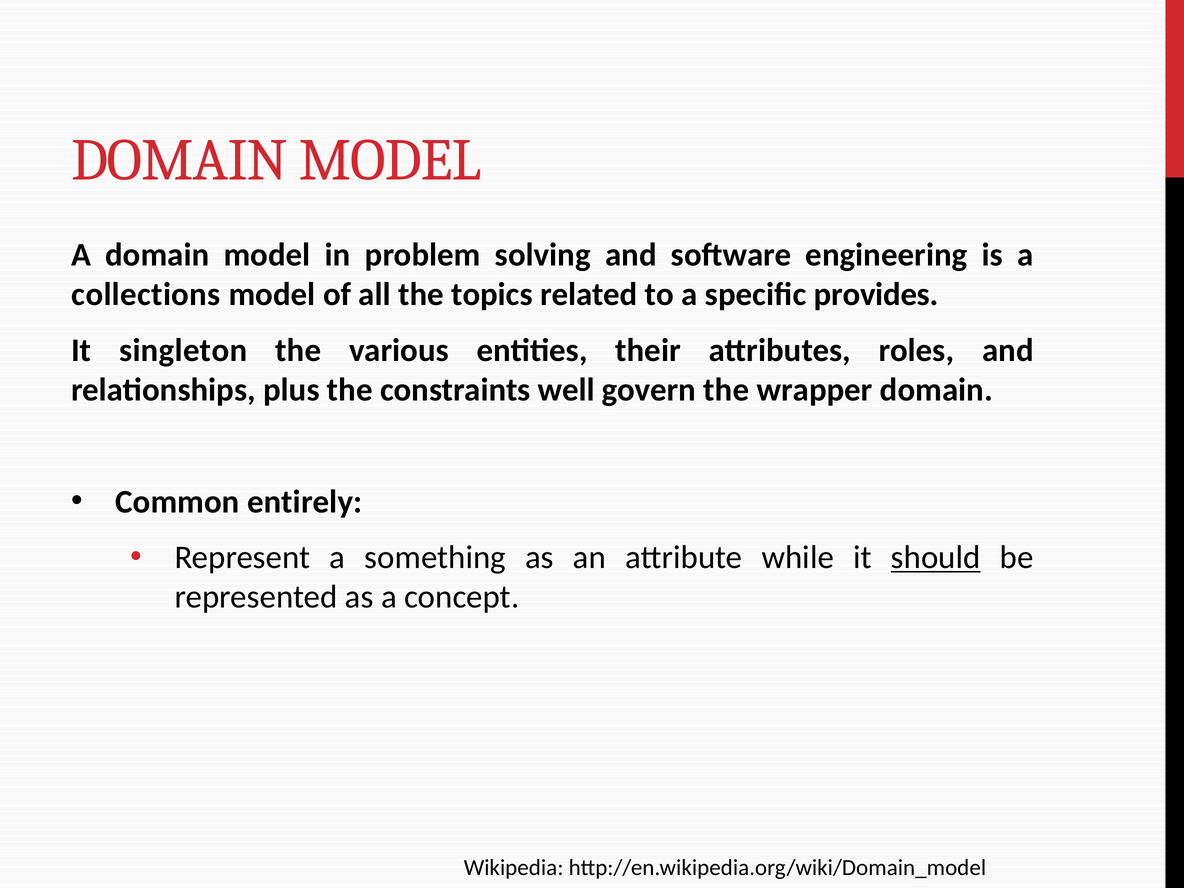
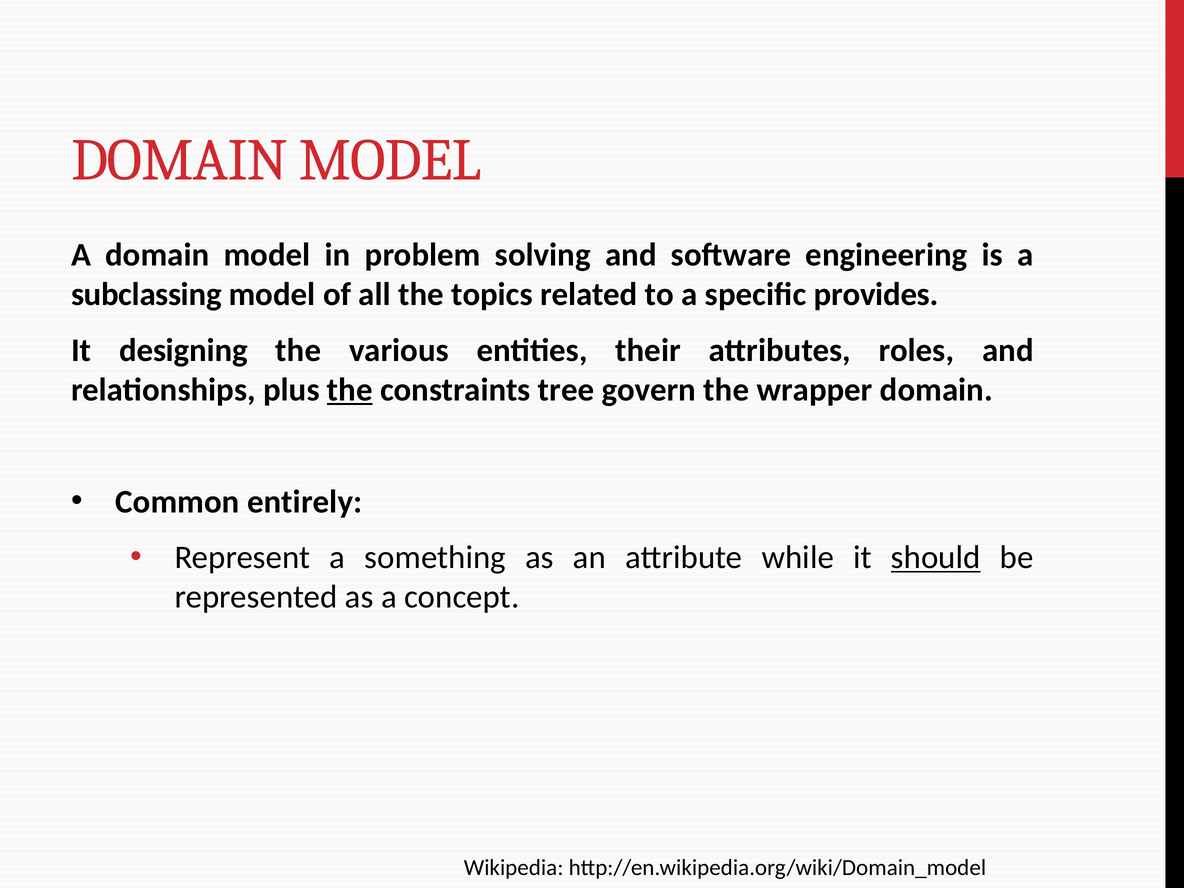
collections: collections -> subclassing
singleton: singleton -> designing
the at (350, 390) underline: none -> present
well: well -> tree
